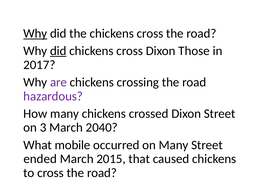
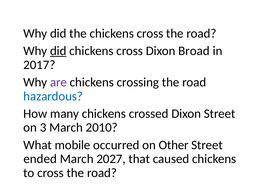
Why at (35, 33) underline: present -> none
Those: Those -> Broad
hazardous colour: purple -> blue
2040: 2040 -> 2010
on Many: Many -> Other
2015: 2015 -> 2027
